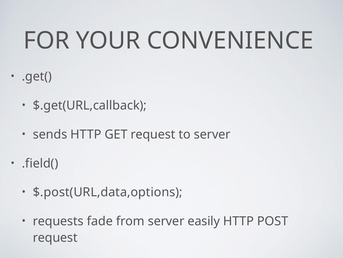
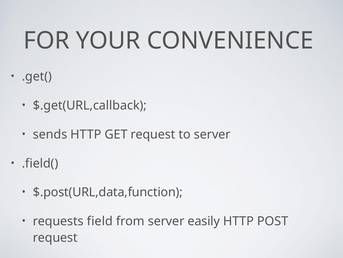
$.post(URL,data,options: $.post(URL,data,options -> $.post(URL,data,function
fade: fade -> field
